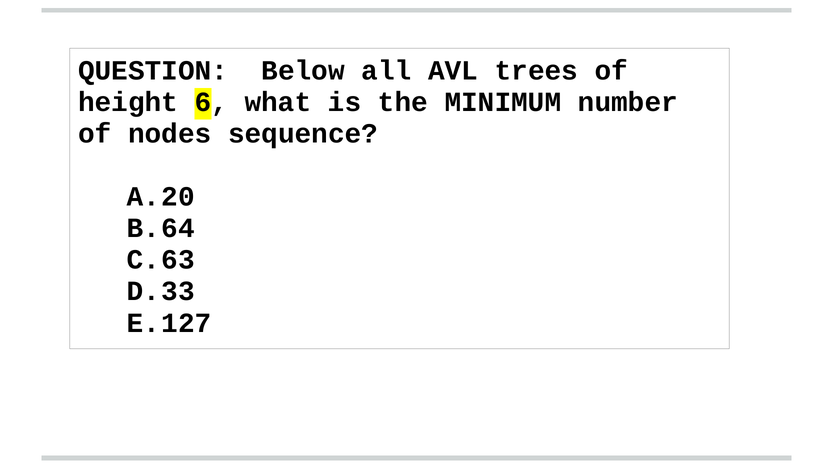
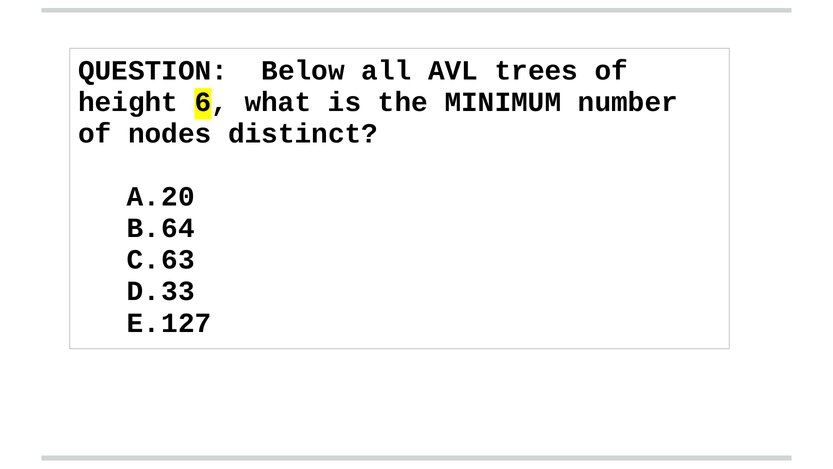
sequence: sequence -> distinct
